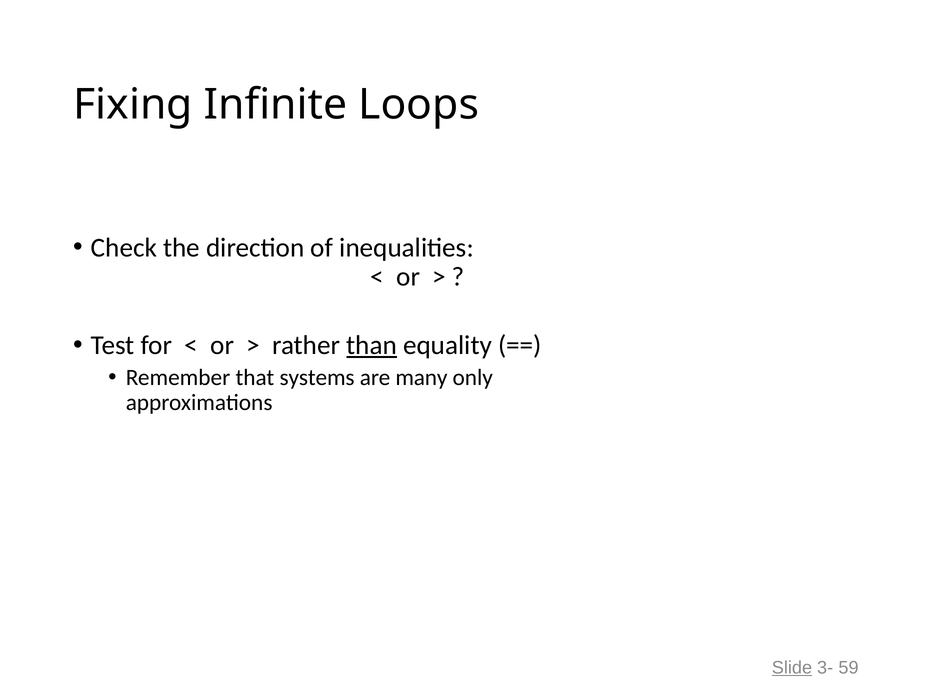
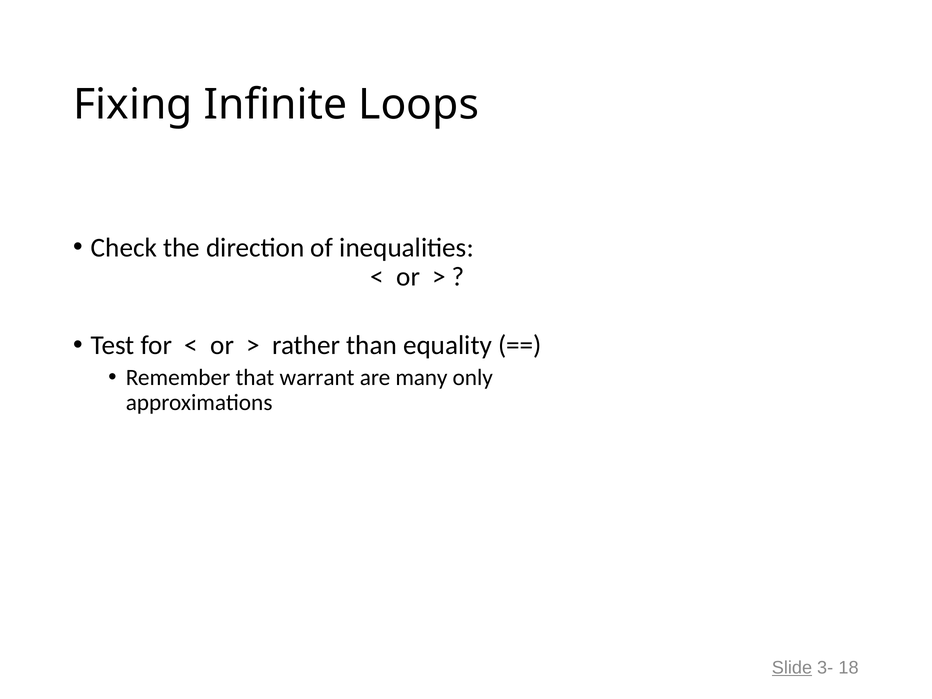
than underline: present -> none
systems: systems -> warrant
59: 59 -> 18
